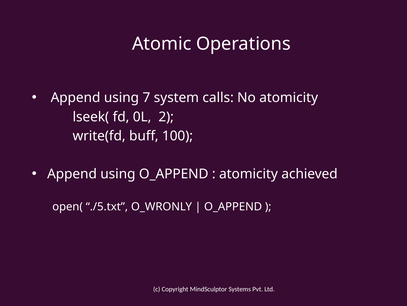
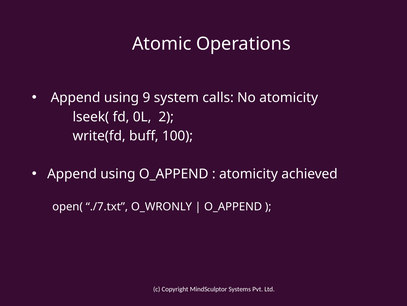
7: 7 -> 9
./5.txt: ./5.txt -> ./7.txt
